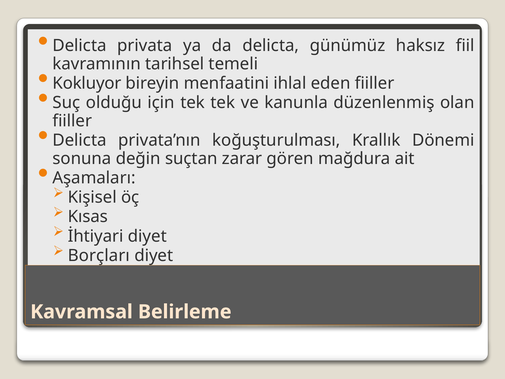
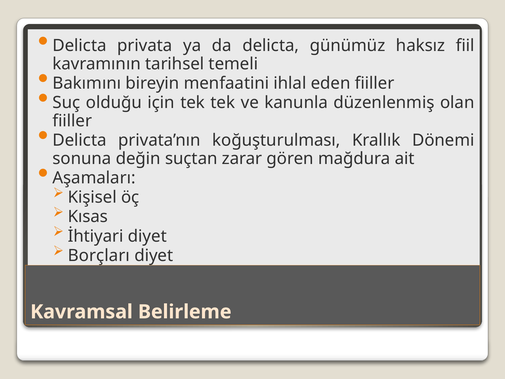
Kokluyor: Kokluyor -> Bakımını
